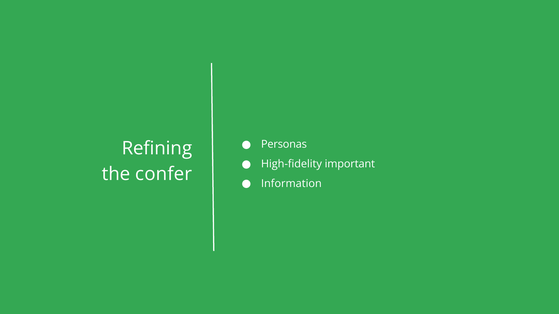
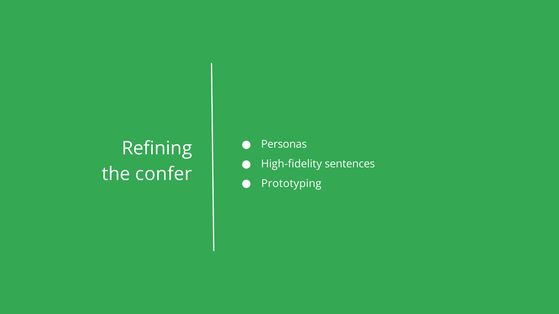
important: important -> sentences
Information: Information -> Prototyping
